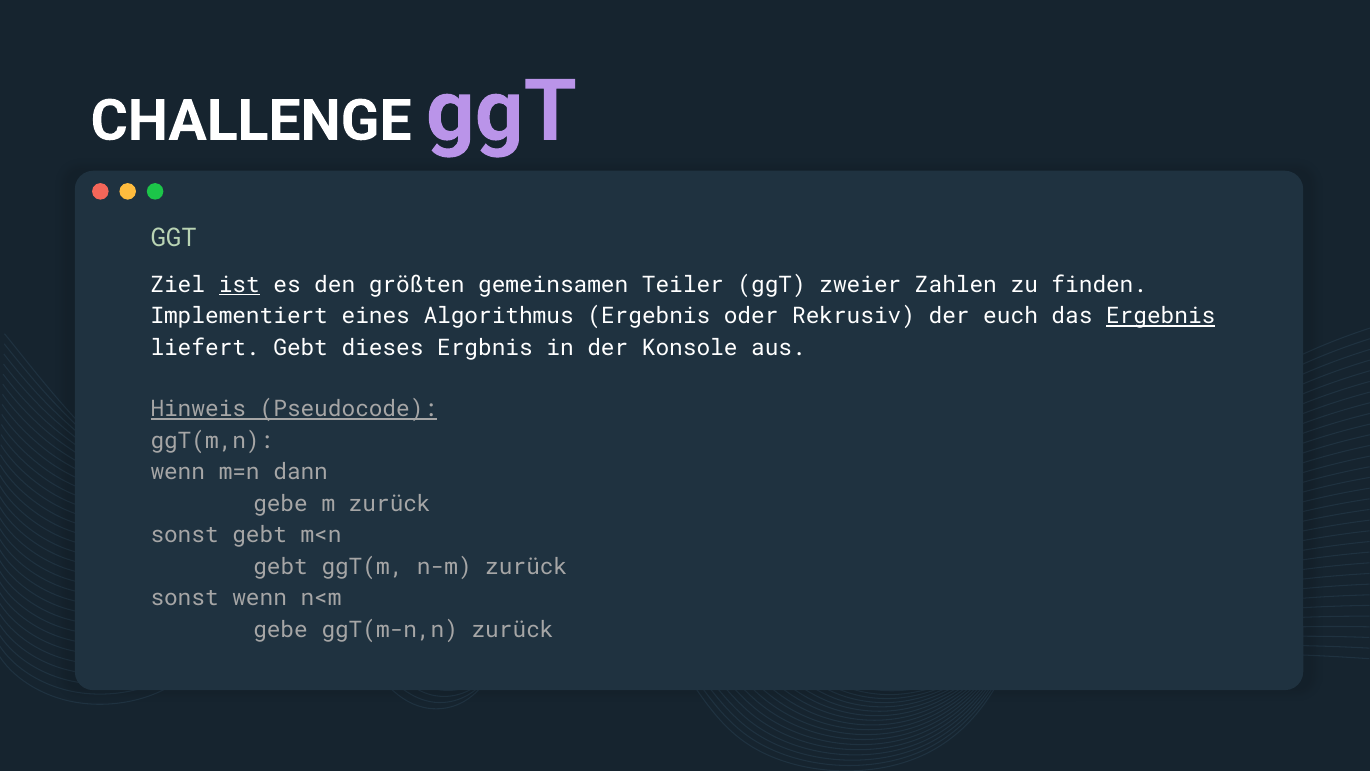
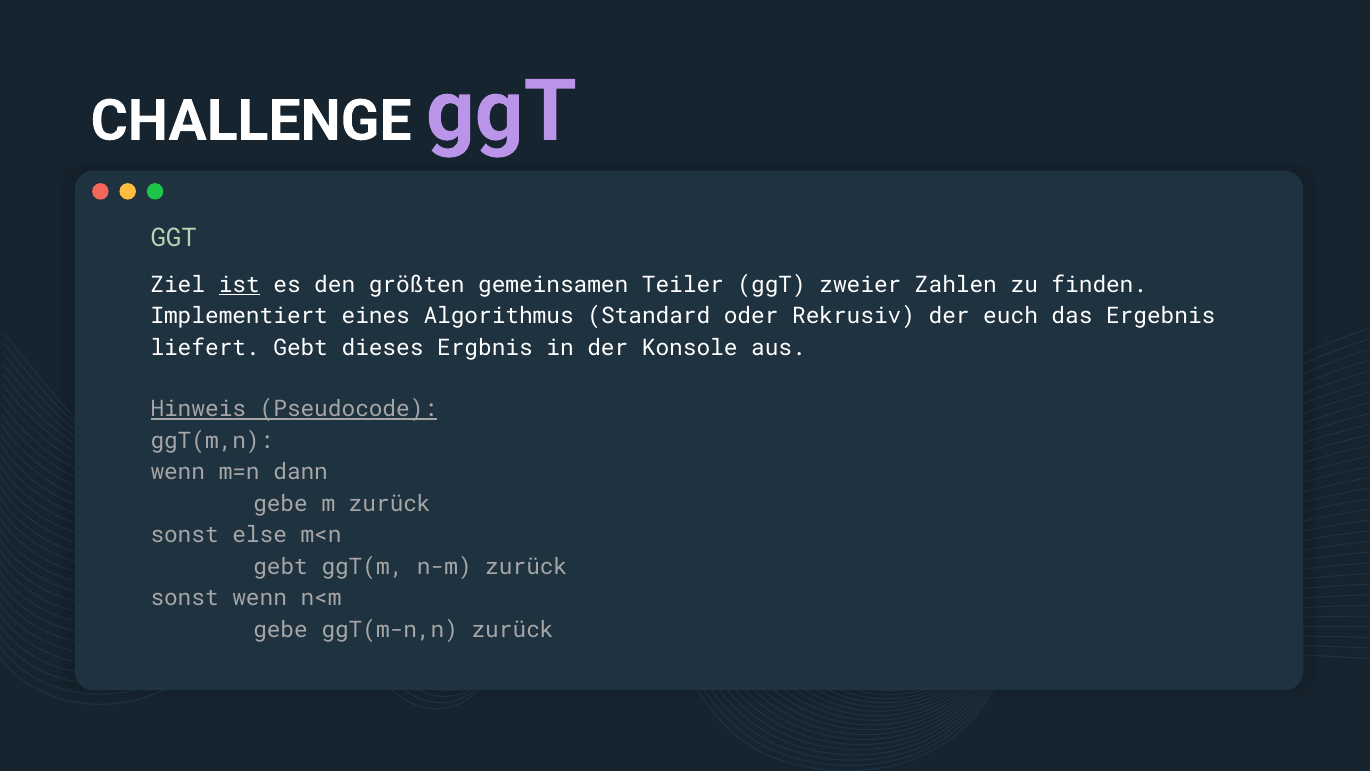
Algorithmus Ergebnis: Ergebnis -> Standard
Ergebnis at (1161, 316) underline: present -> none
sonst gebt: gebt -> else
